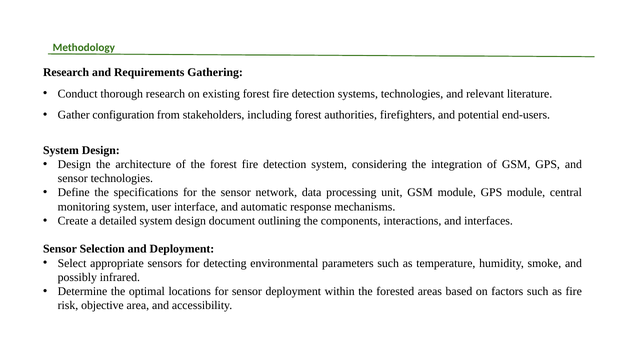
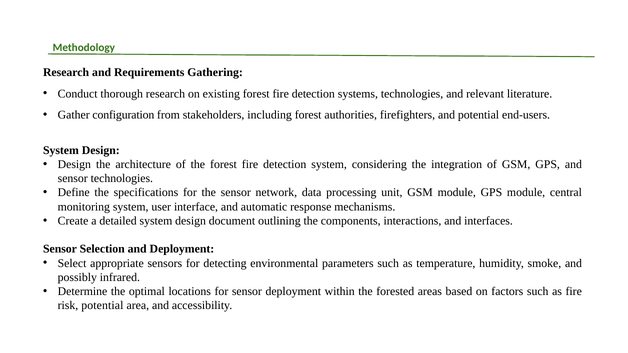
risk objective: objective -> potential
